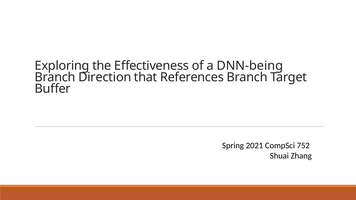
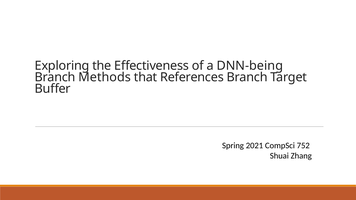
Direction: Direction -> Methods
